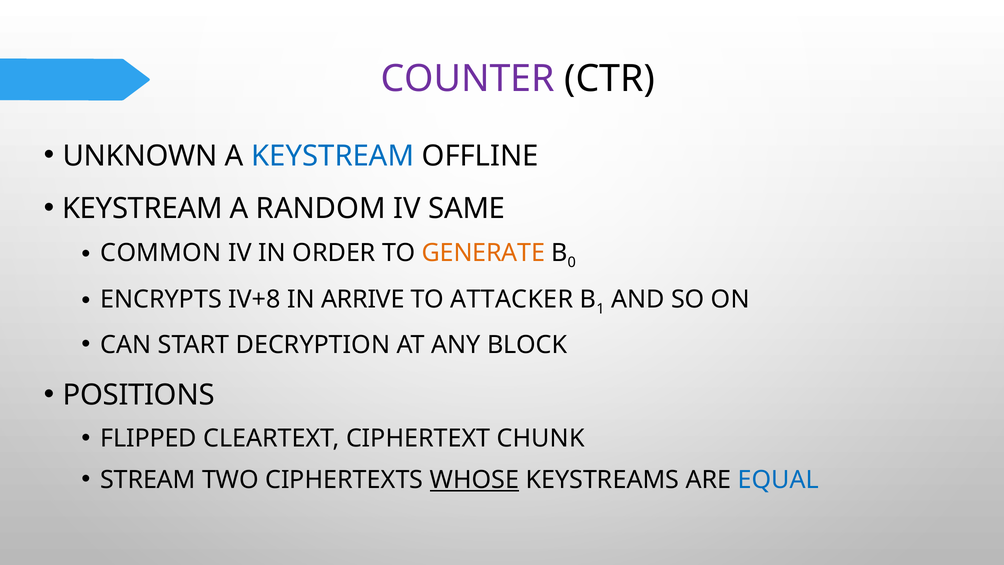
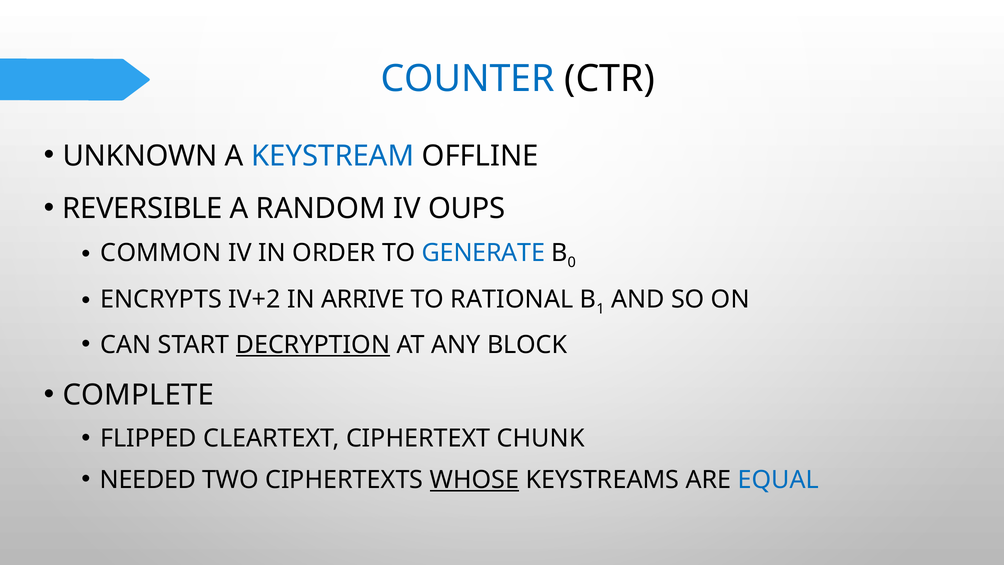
COUNTER colour: purple -> blue
KEYSTREAM at (142, 208): KEYSTREAM -> REVERSIBLE
SAME: SAME -> OUPS
GENERATE colour: orange -> blue
IV+8: IV+8 -> IV+2
ATTACKER: ATTACKER -> RATIONAL
DECRYPTION underline: none -> present
POSITIONS: POSITIONS -> COMPLETE
STREAM: STREAM -> NEEDED
